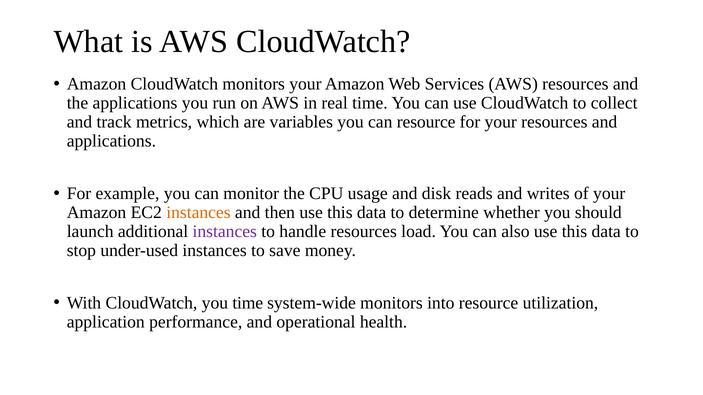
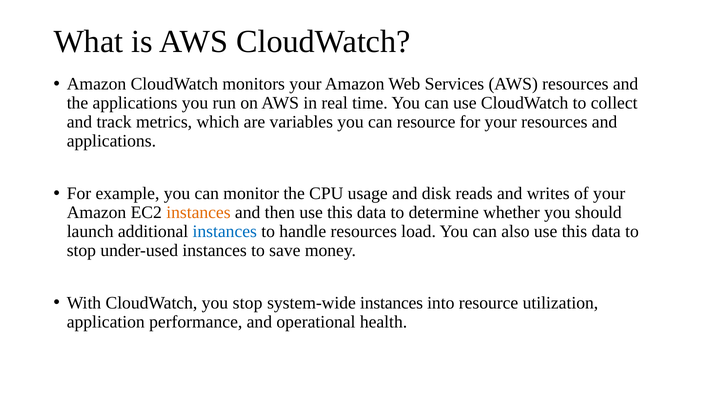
instances at (225, 232) colour: purple -> blue
you time: time -> stop
system-wide monitors: monitors -> instances
